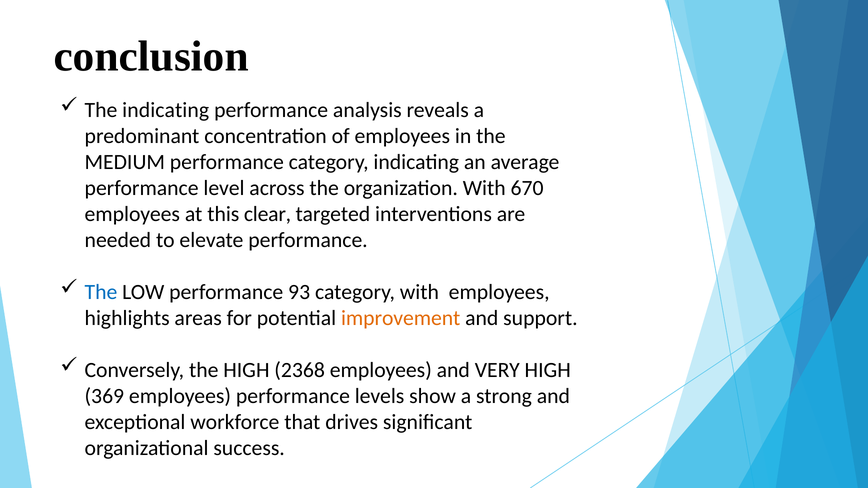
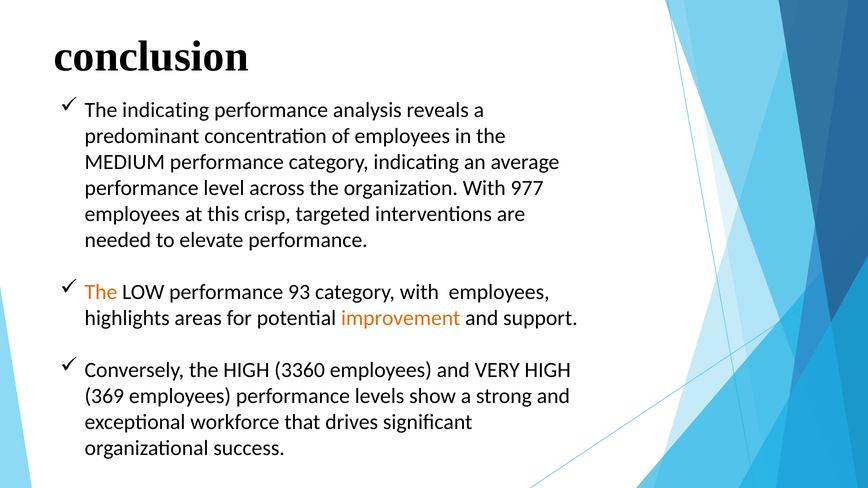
670: 670 -> 977
clear: clear -> crisp
The at (101, 292) colour: blue -> orange
2368: 2368 -> 3360
